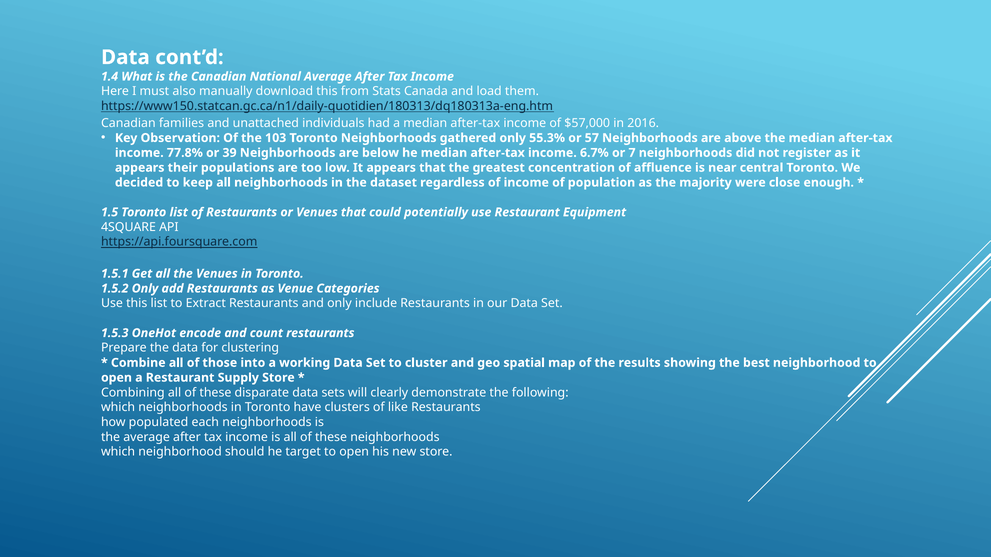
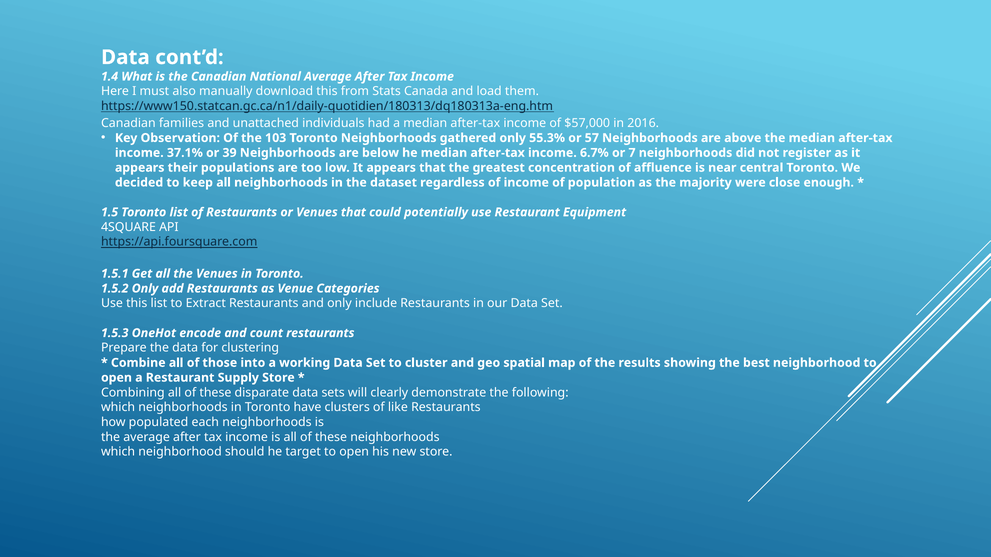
77.8%: 77.8% -> 37.1%
